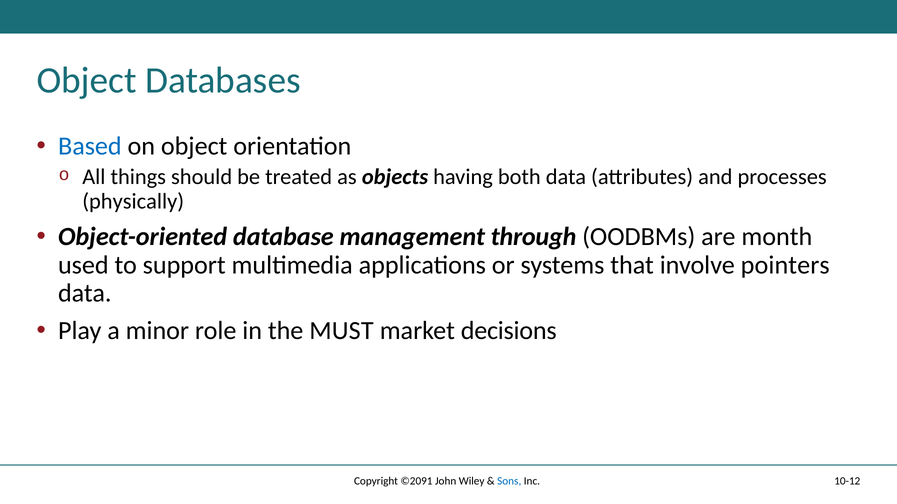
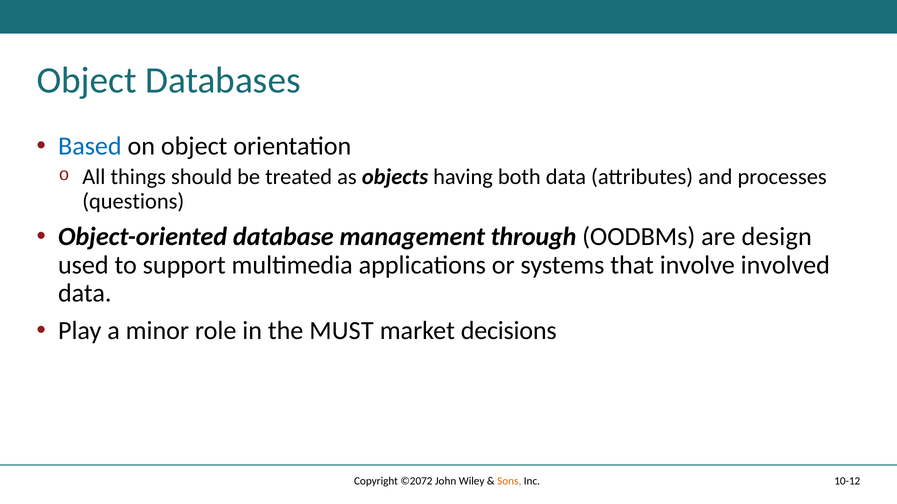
physically: physically -> questions
month: month -> design
pointers: pointers -> involved
©2091: ©2091 -> ©2072
Sons colour: blue -> orange
